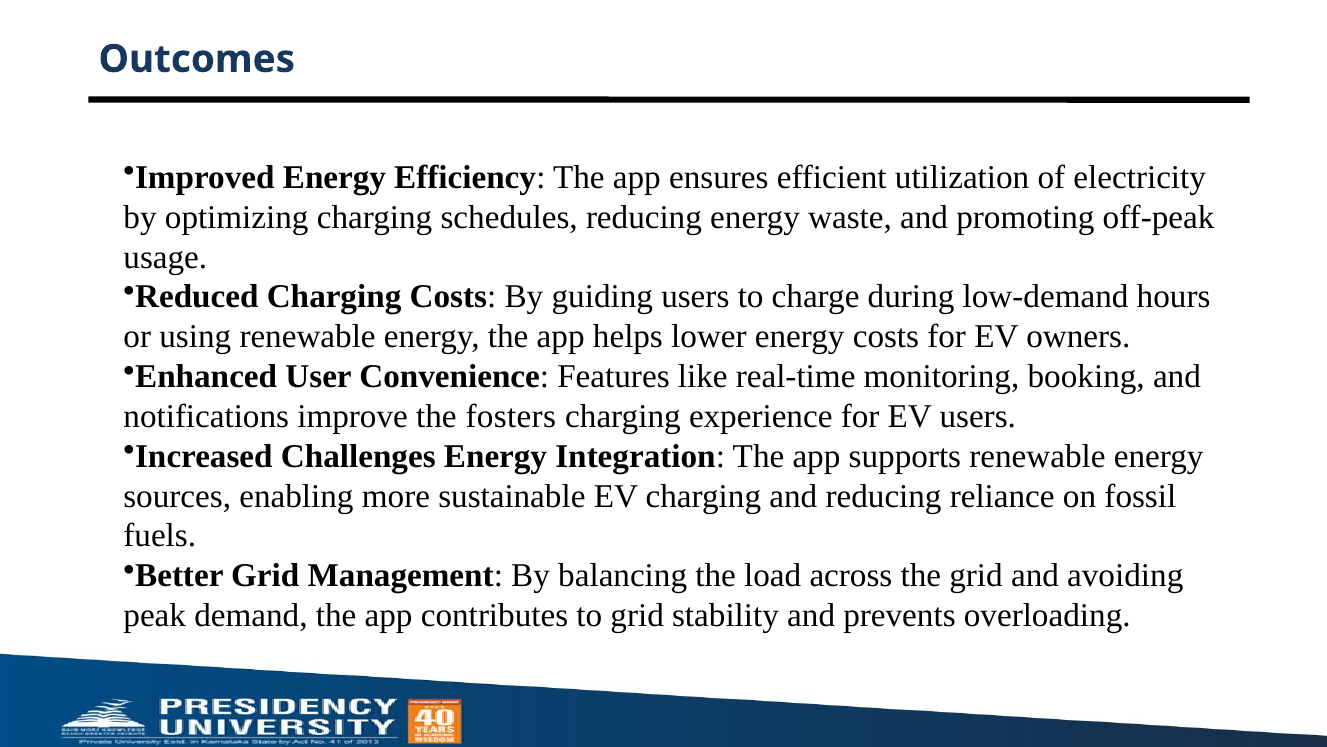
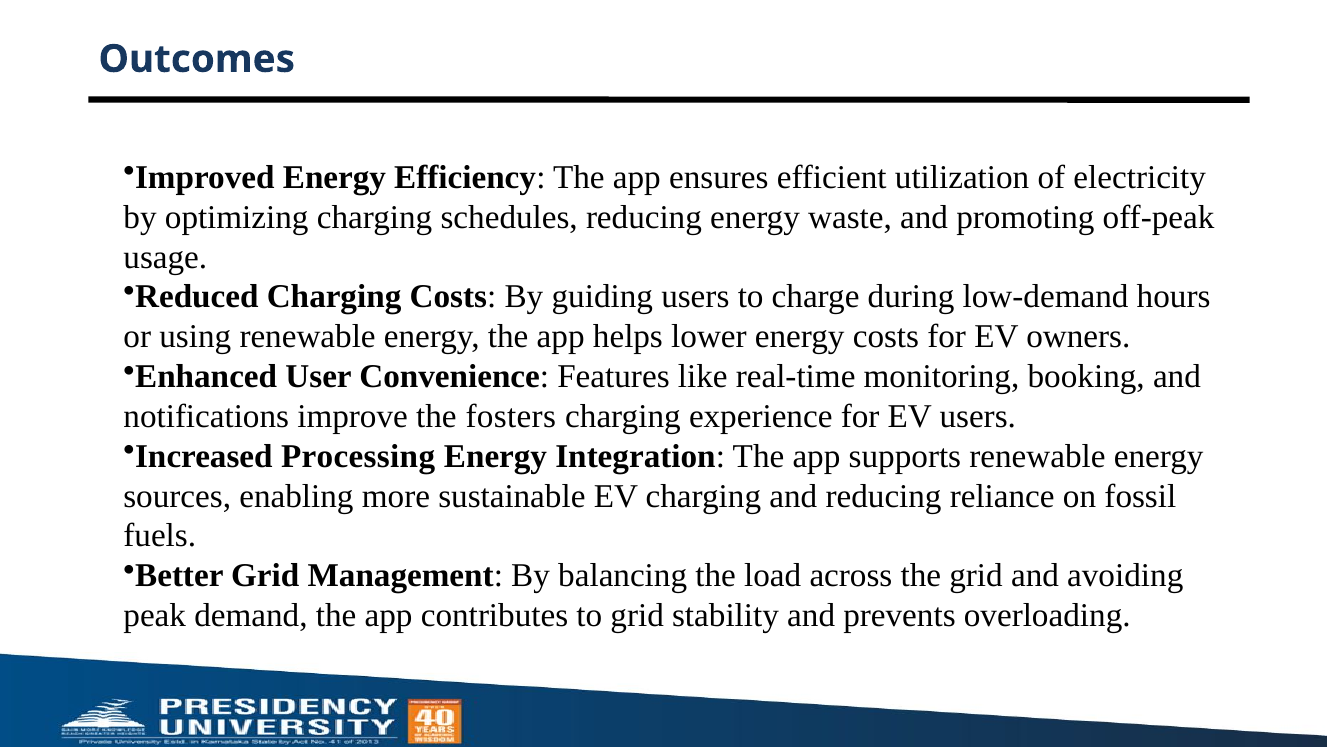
Challenges: Challenges -> Processing
